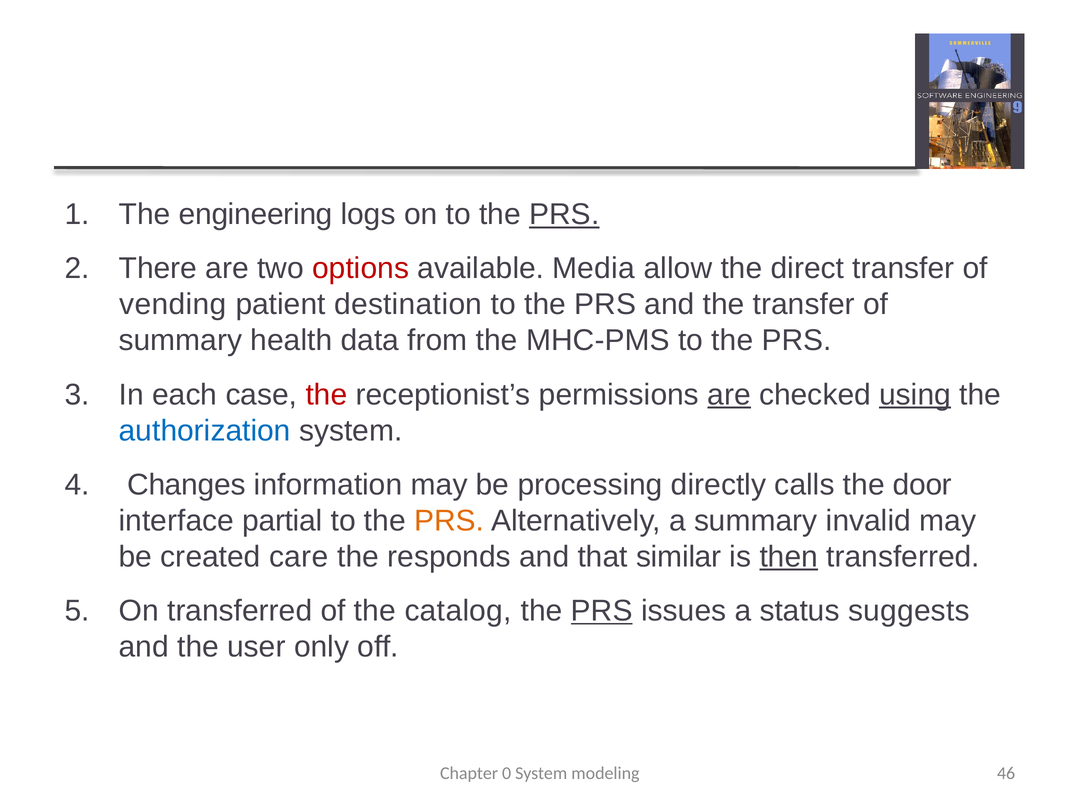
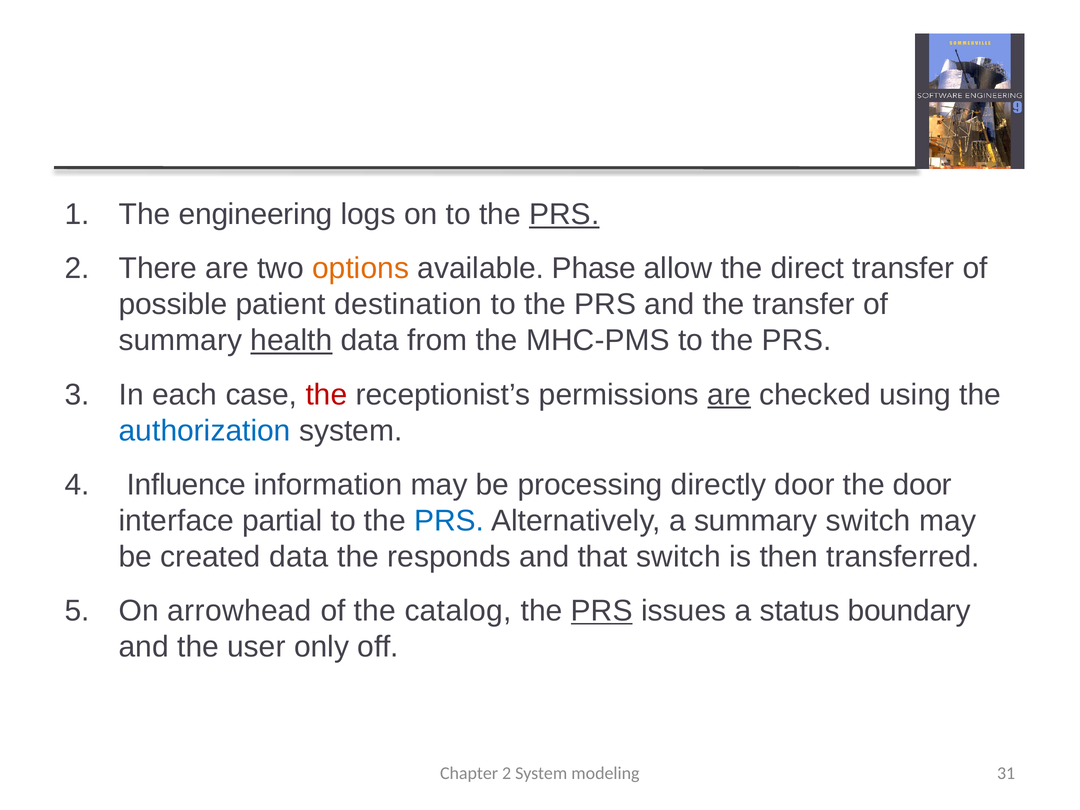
options colour: red -> orange
Media: Media -> Phase
vending: vending -> possible
health underline: none -> present
using underline: present -> none
Changes: Changes -> Influence
directly calls: calls -> door
PRS at (449, 521) colour: orange -> blue
summary invalid: invalid -> switch
created care: care -> data
that similar: similar -> switch
then underline: present -> none
On transferred: transferred -> arrowhead
suggests: suggests -> boundary
Chapter 0: 0 -> 2
46: 46 -> 31
